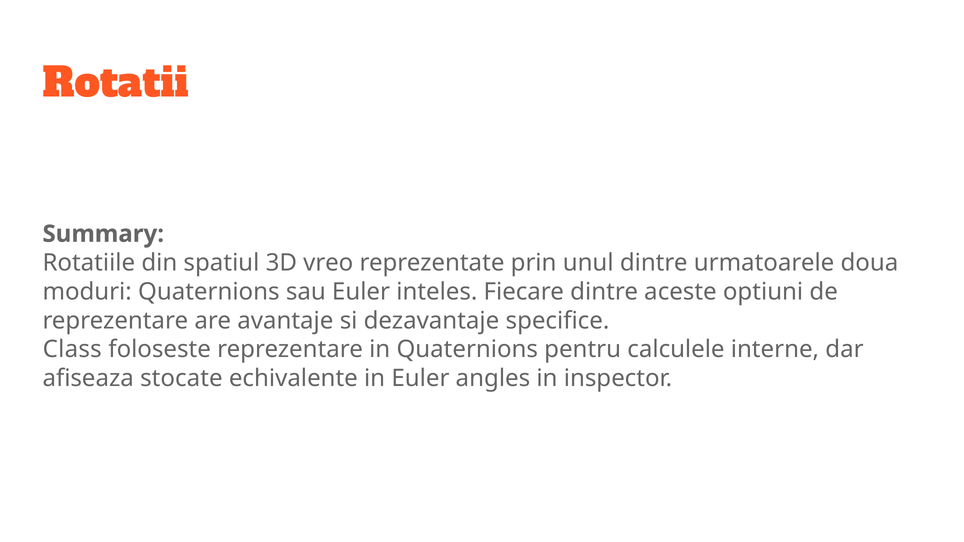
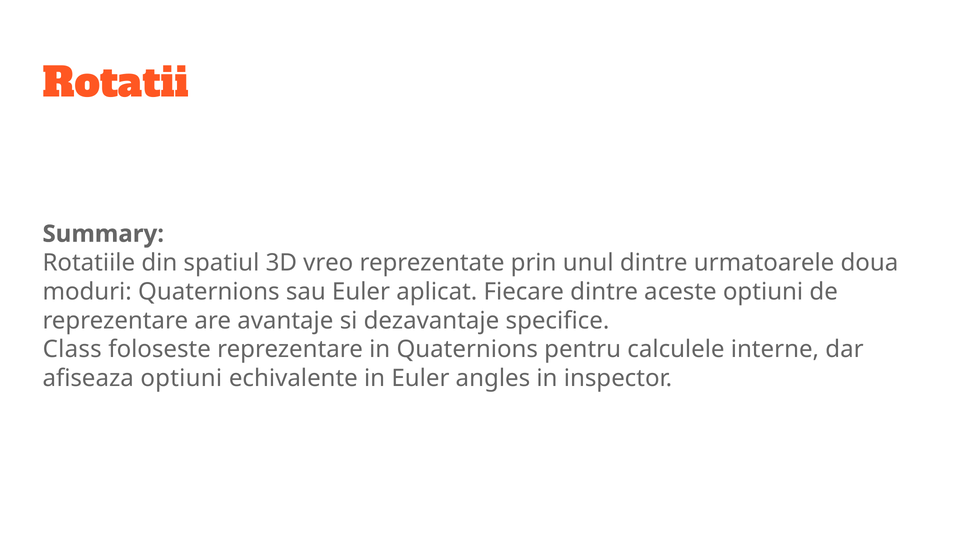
inteles: inteles -> aplicat
afiseaza stocate: stocate -> optiuni
